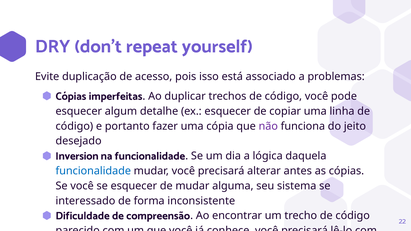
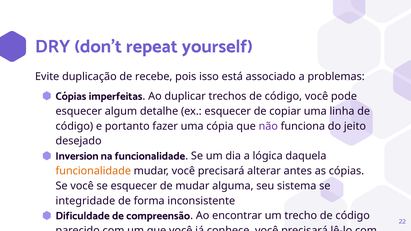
acesso: acesso -> recebe
funcionalidade at (93, 171) colour: blue -> orange
interessado: interessado -> integridade
